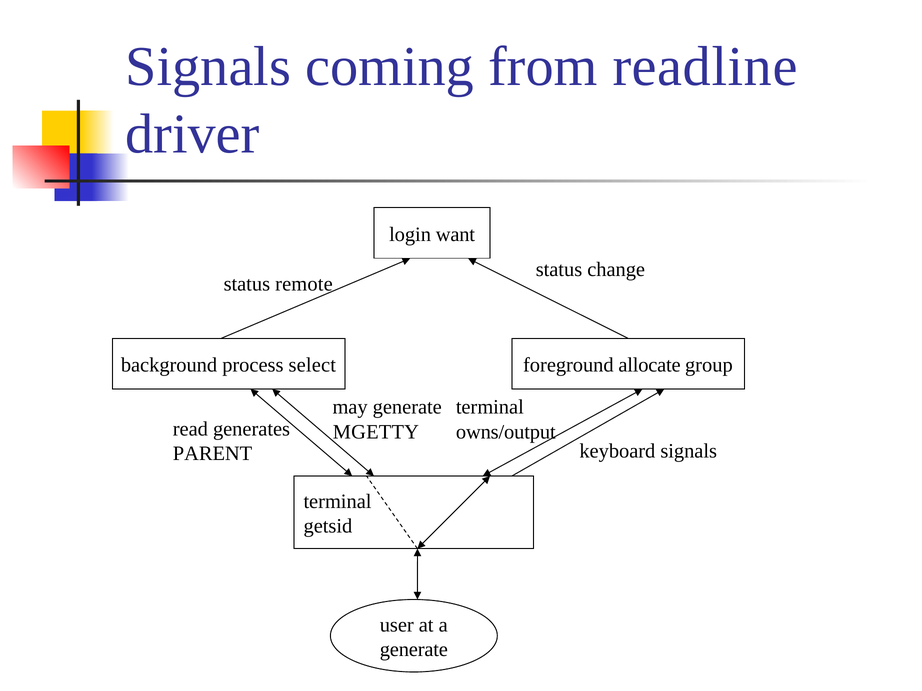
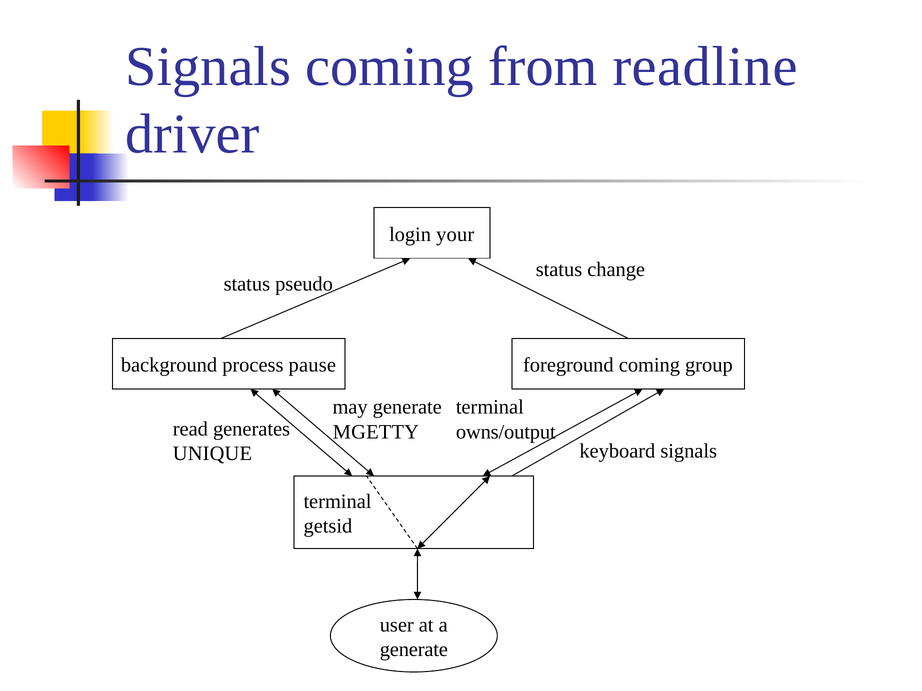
want: want -> your
remote: remote -> pseudo
select: select -> pause
foreground allocate: allocate -> coming
PARENT: PARENT -> UNIQUE
